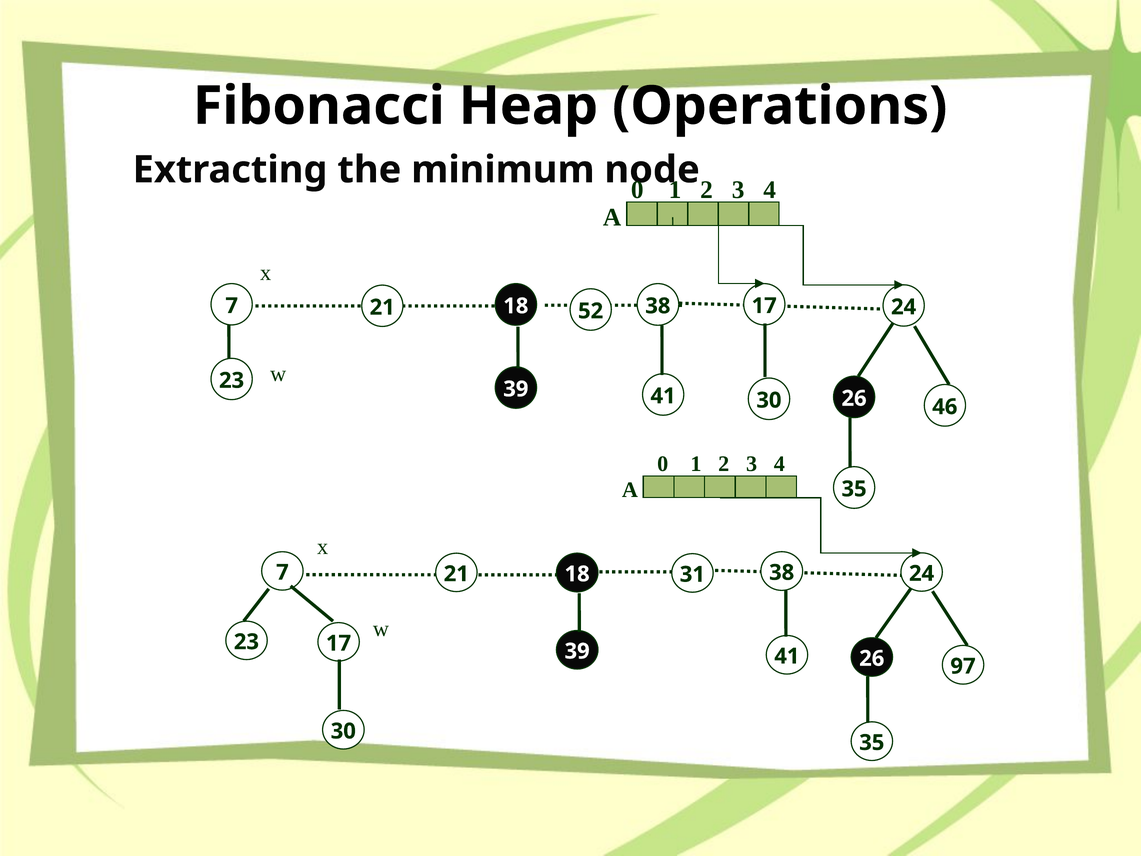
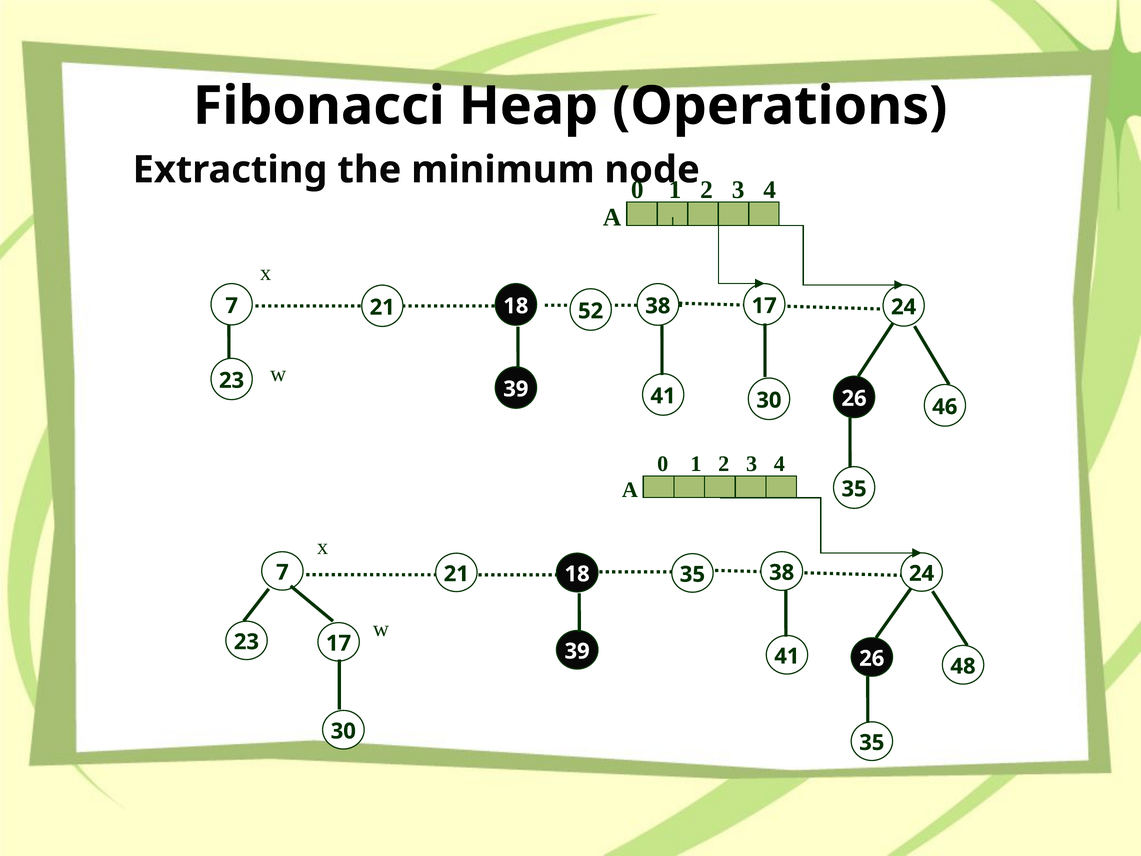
21 31: 31 -> 35
97: 97 -> 48
